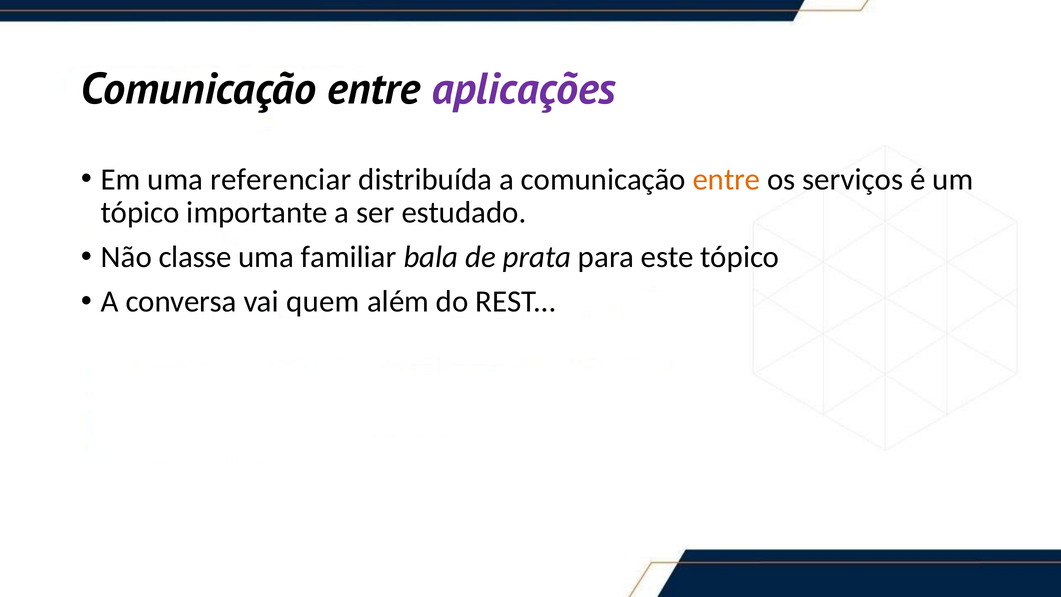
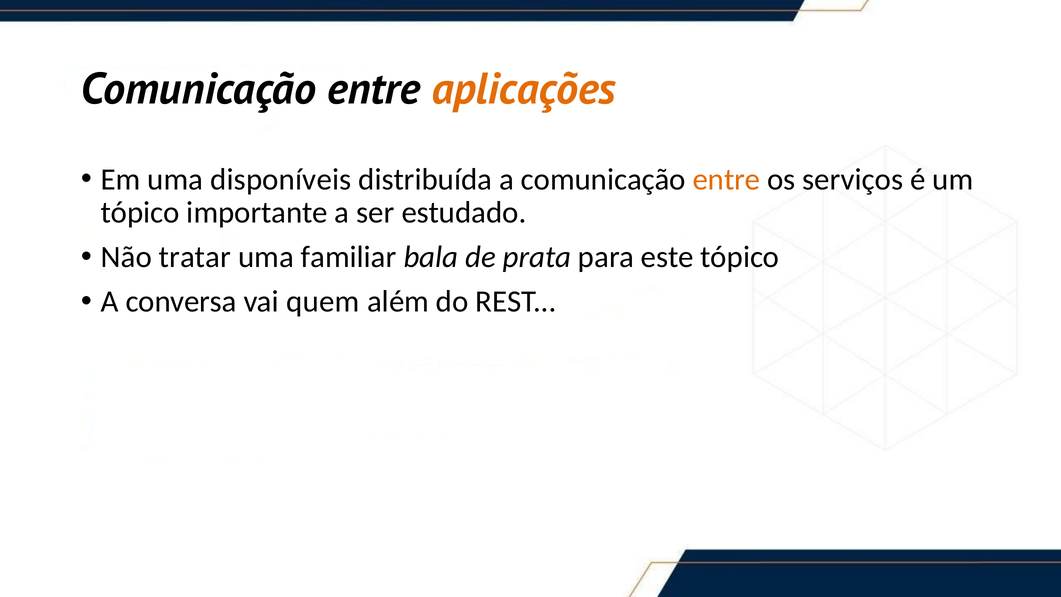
aplicações colour: purple -> orange
referenciar: referenciar -> disponíveis
classe: classe -> tratar
